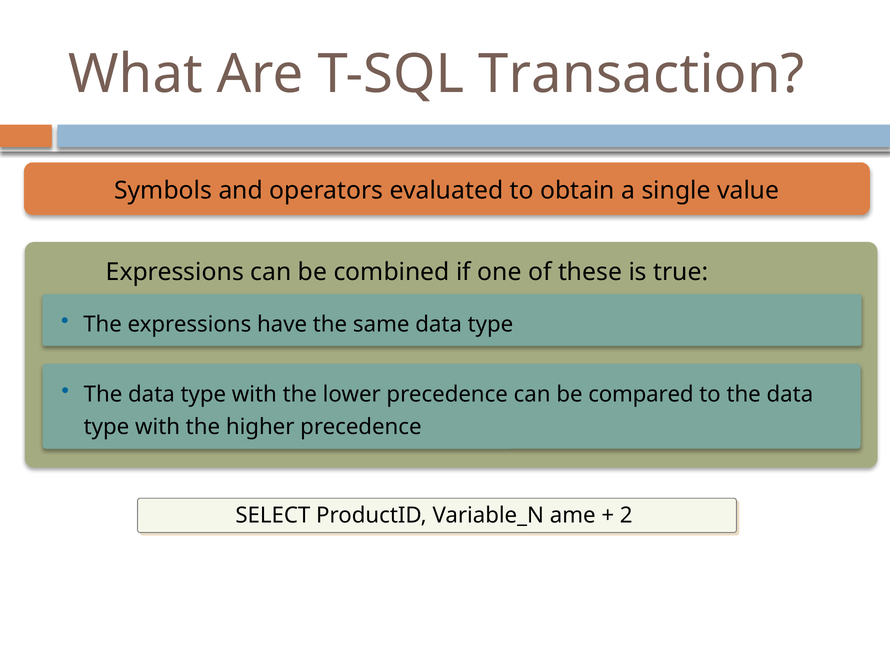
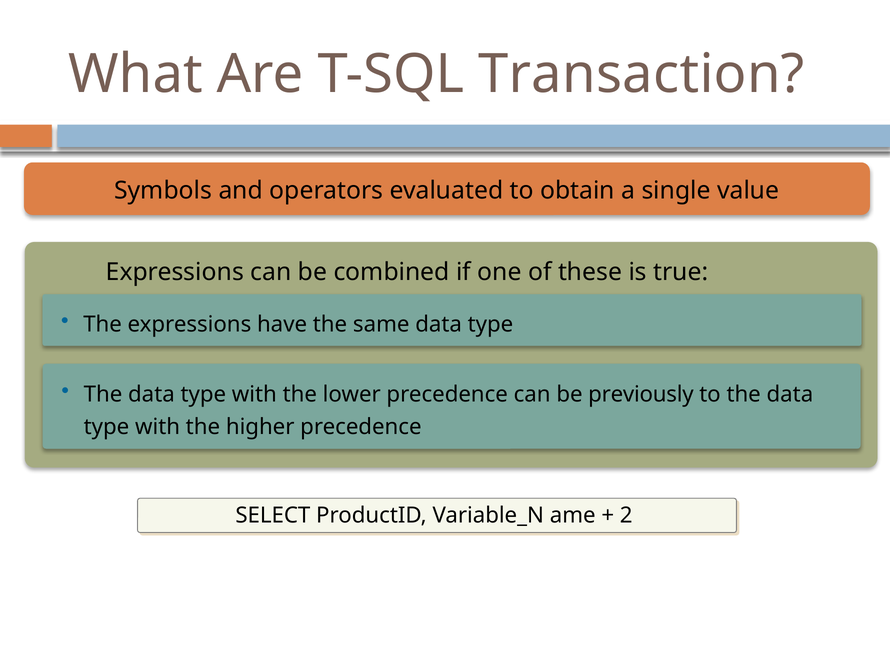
compared: compared -> previously
